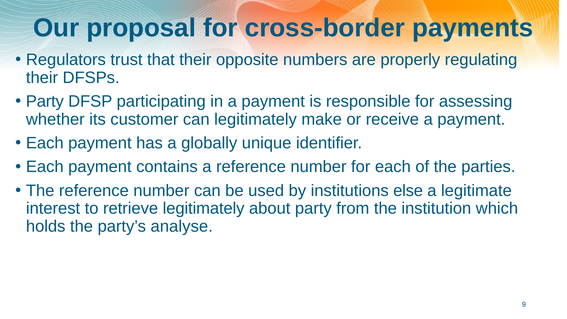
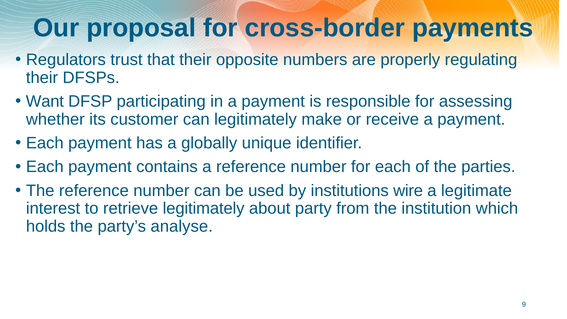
Party at (45, 101): Party -> Want
else: else -> wire
